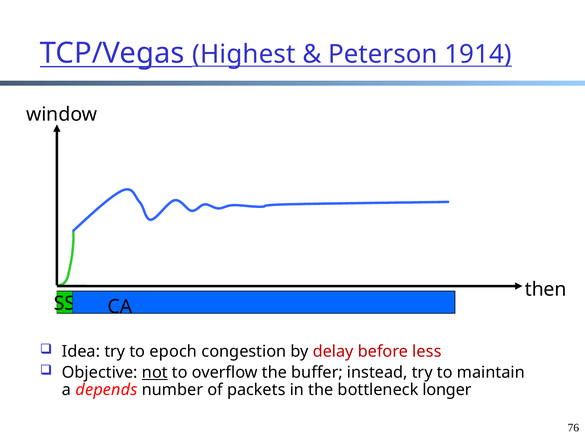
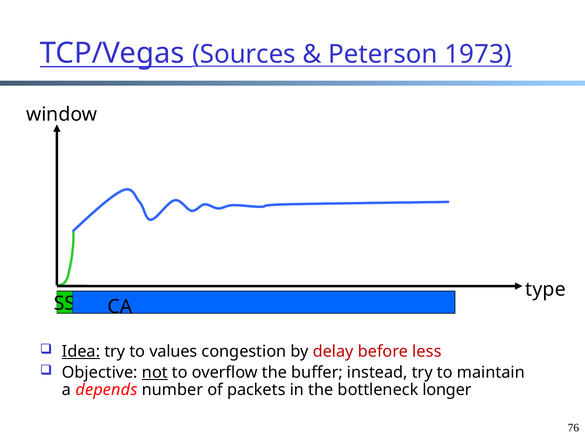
Highest: Highest -> Sources
1914: 1914 -> 1973
then: then -> type
Idea underline: none -> present
epoch: epoch -> values
